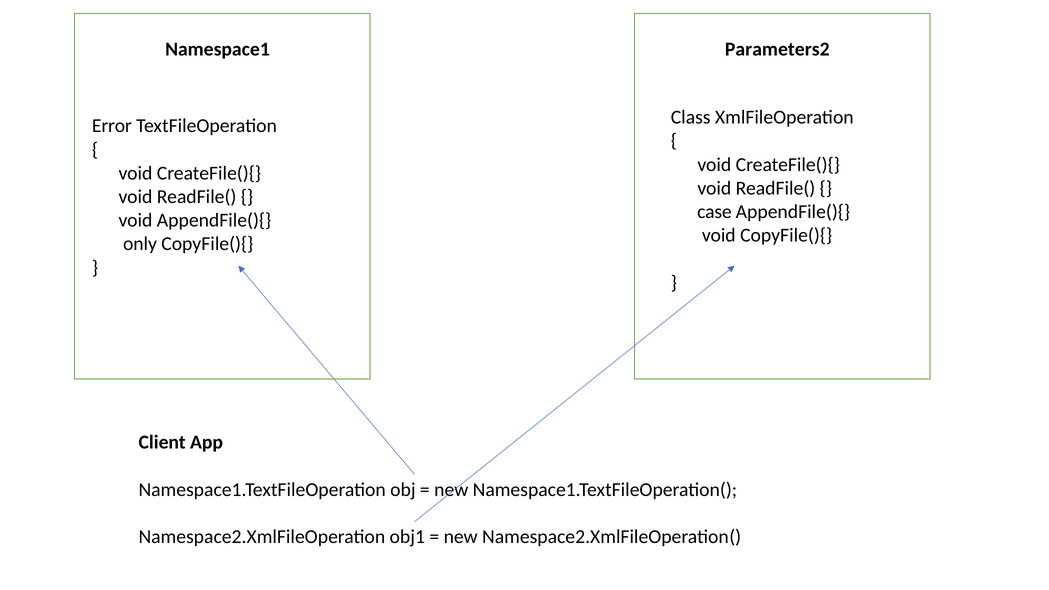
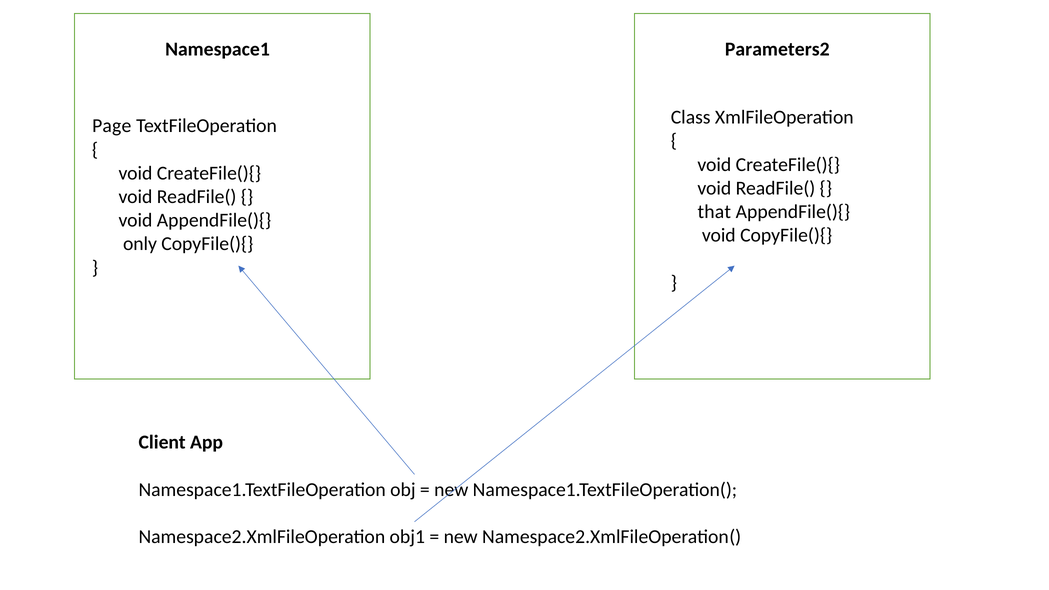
Error: Error -> Page
case: case -> that
